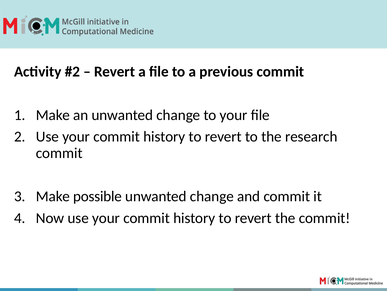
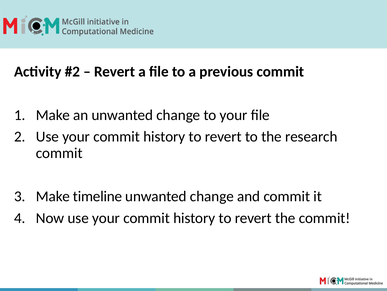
possible: possible -> timeline
